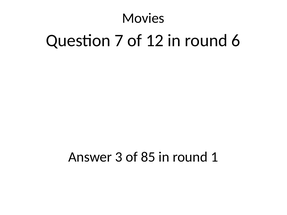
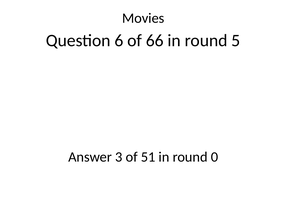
7: 7 -> 6
12: 12 -> 66
6: 6 -> 5
85: 85 -> 51
1: 1 -> 0
